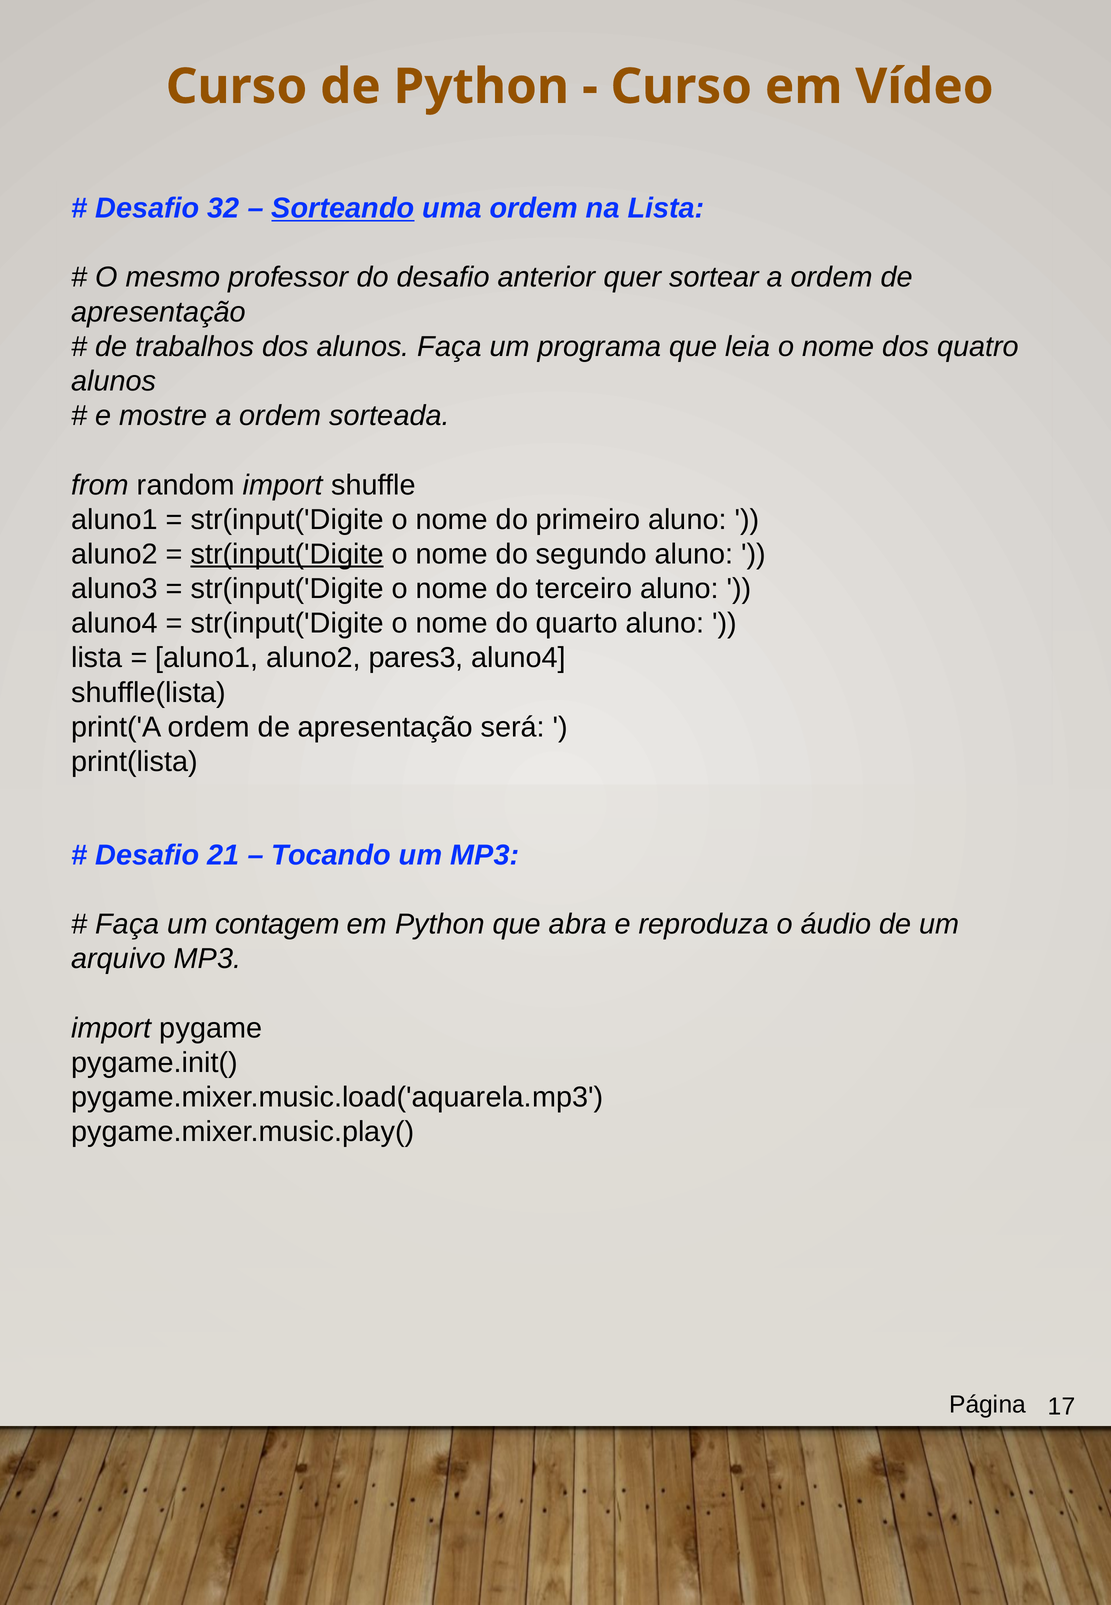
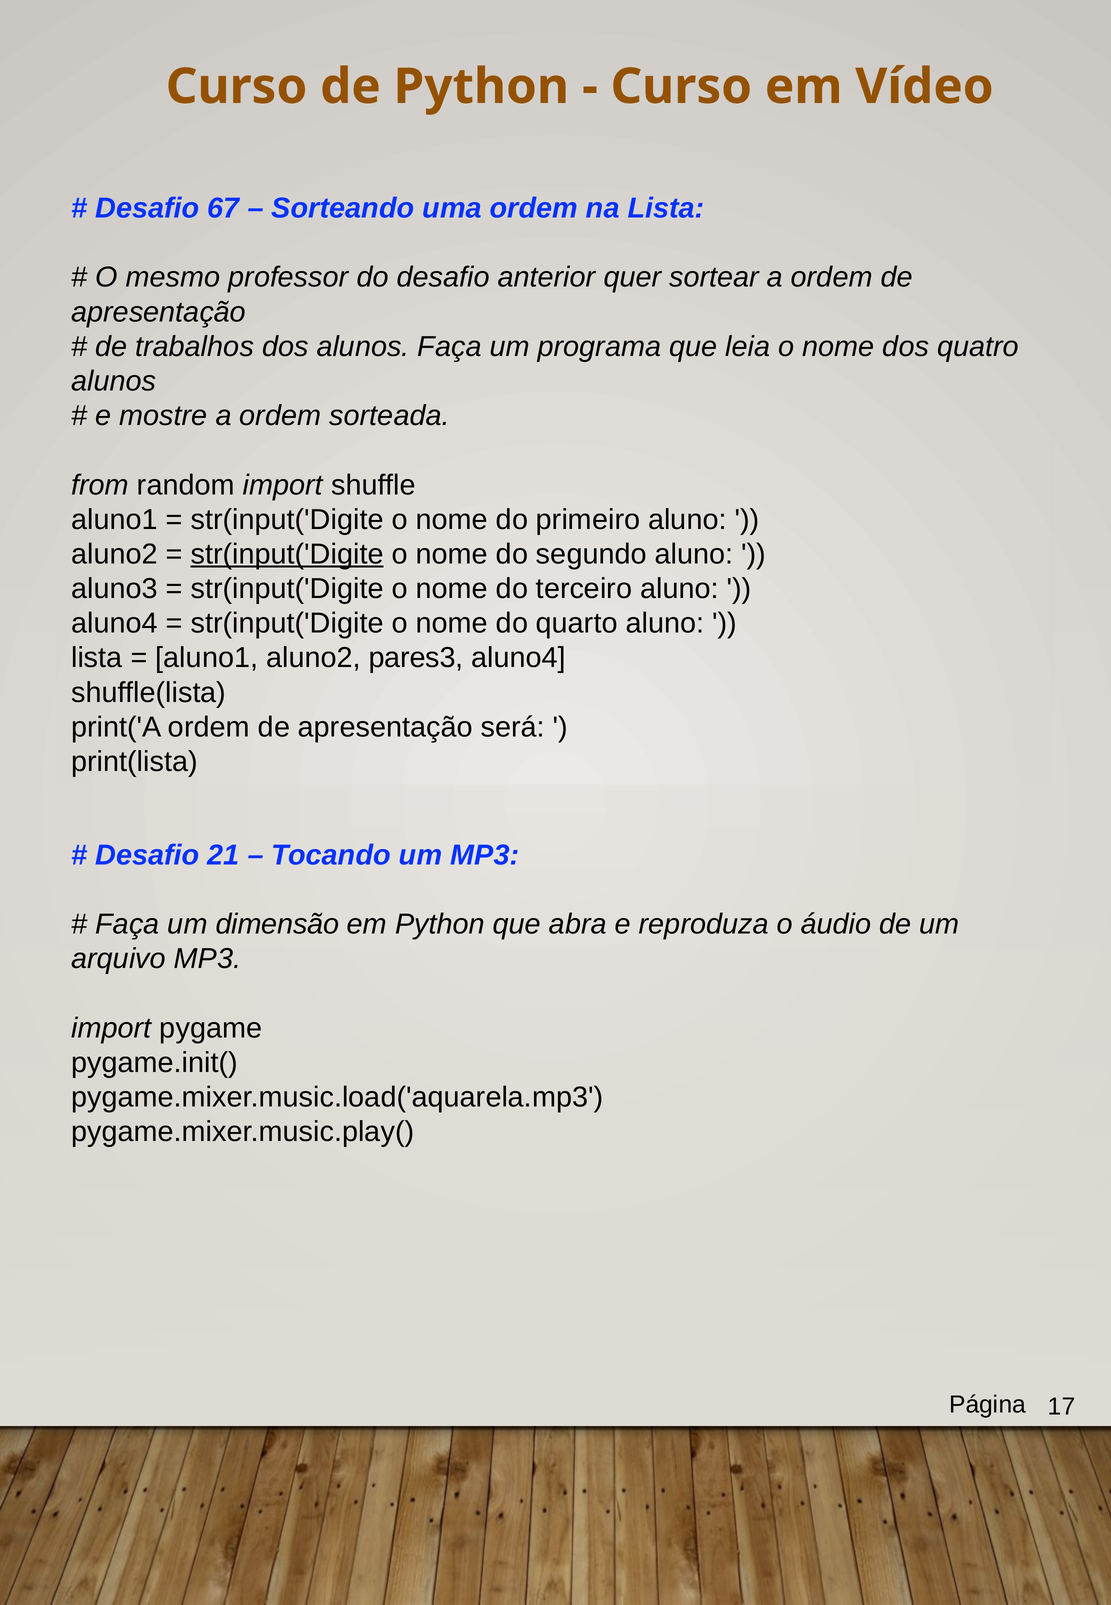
32: 32 -> 67
Sorteando underline: present -> none
contagem: contagem -> dimensão
